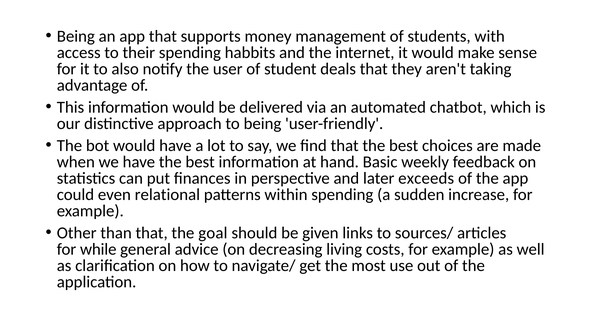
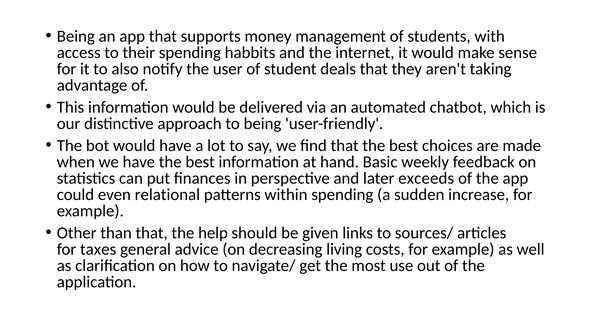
goal: goal -> help
while: while -> taxes
